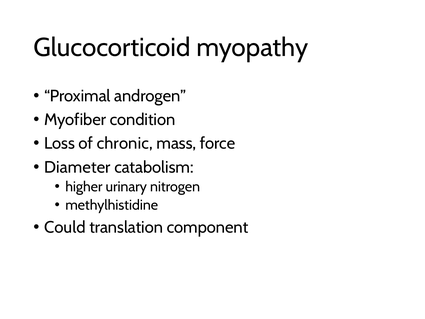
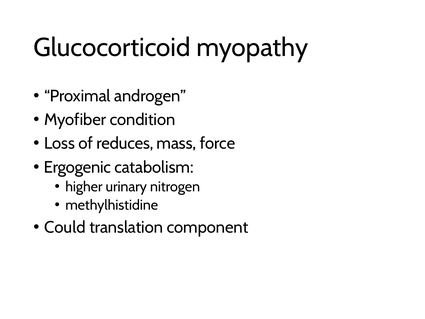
chronic: chronic -> reduces
Diameter: Diameter -> Ergogenic
